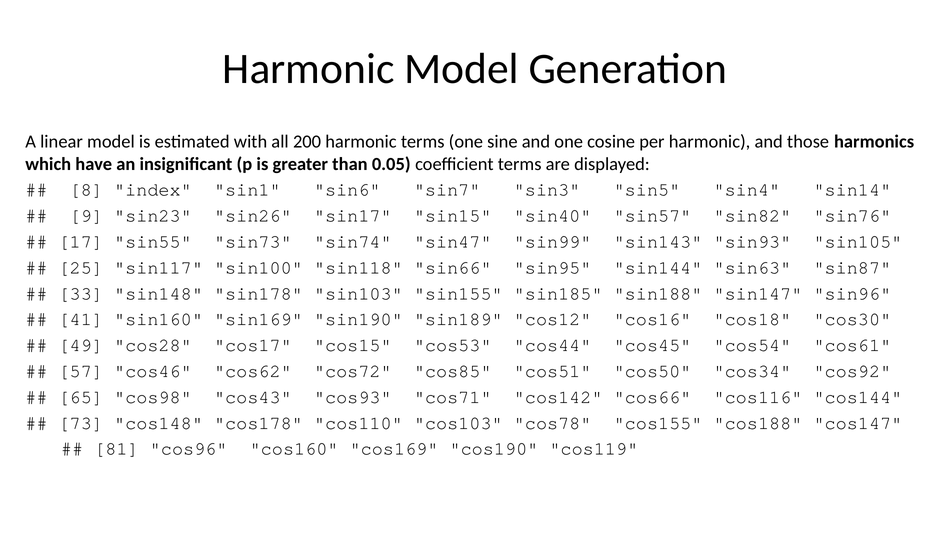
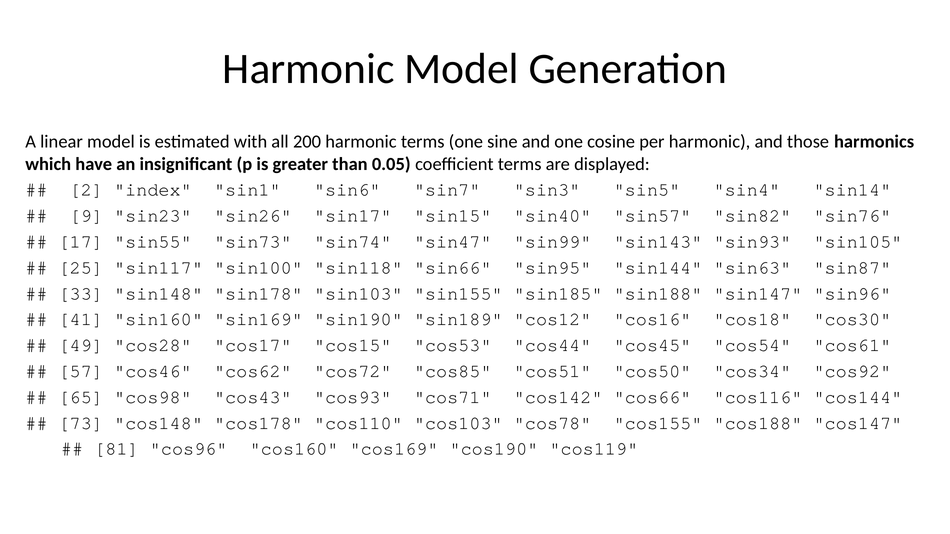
8: 8 -> 2
